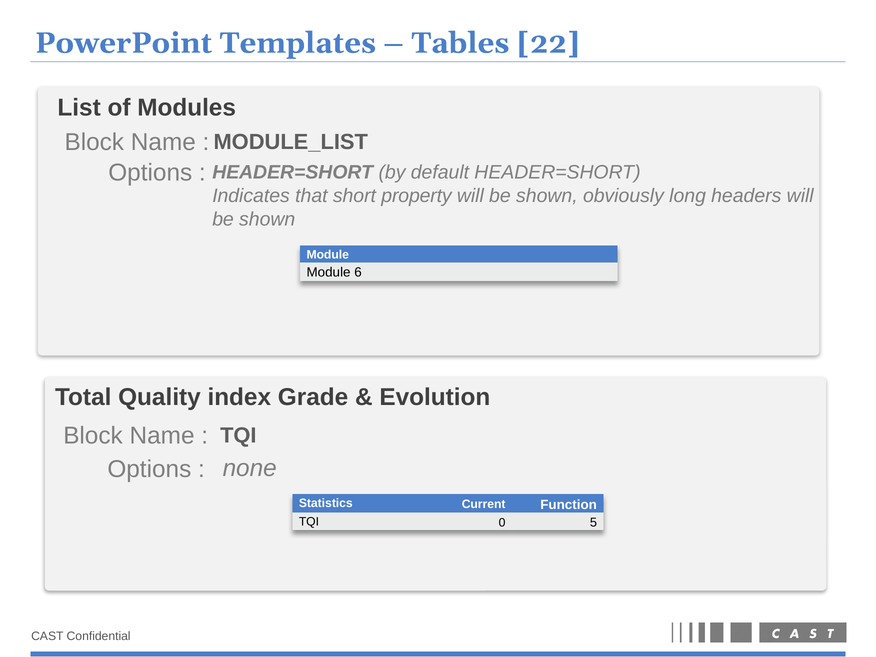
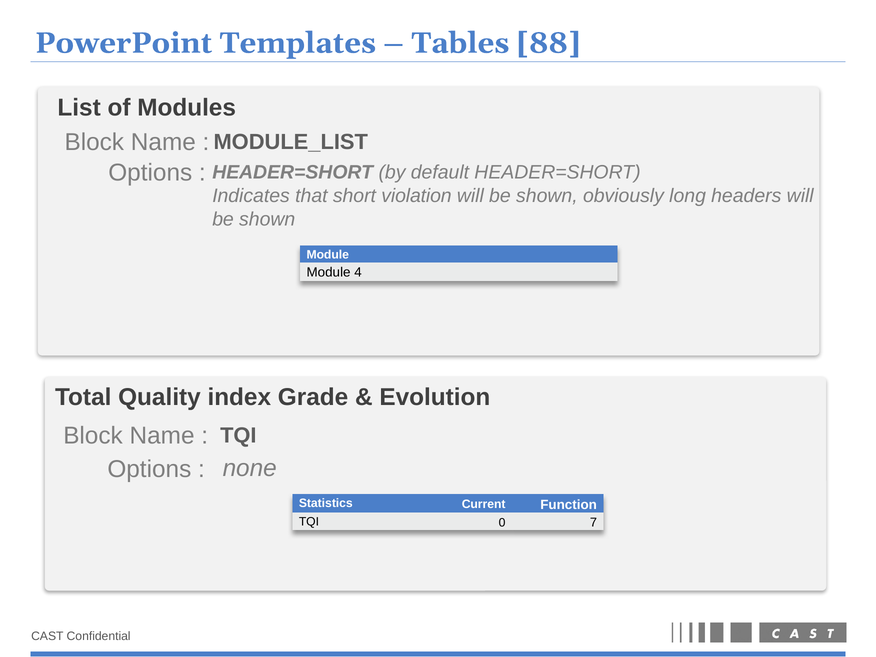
22: 22 -> 88
property: property -> violation
6: 6 -> 4
5: 5 -> 7
